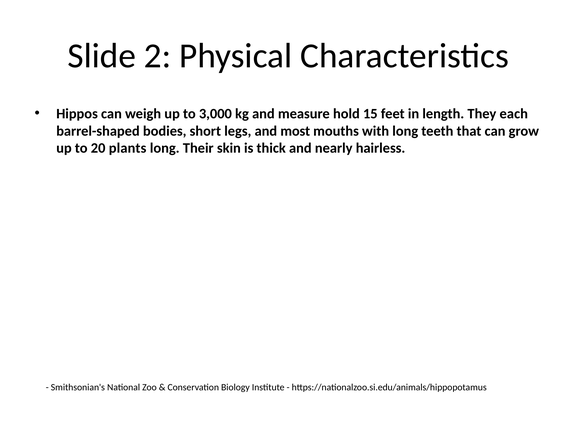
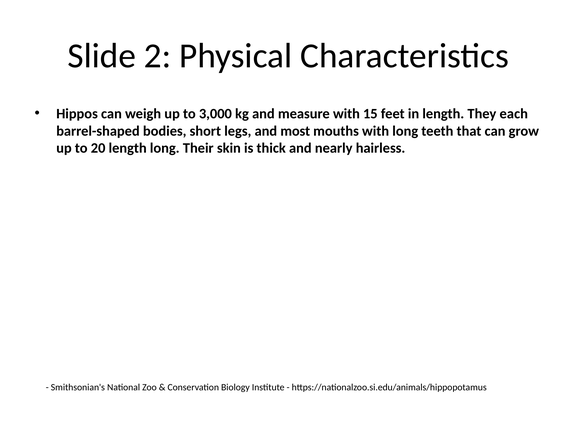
measure hold: hold -> with
20 plants: plants -> length
